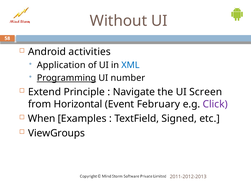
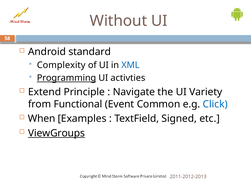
activities: activities -> standard
Application: Application -> Complexity
number: number -> activties
Screen: Screen -> Variety
Horizontal: Horizontal -> Functional
February: February -> Common
Click colour: purple -> blue
ViewGroups underline: none -> present
